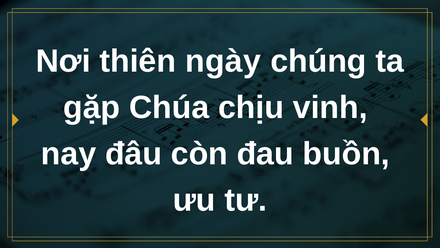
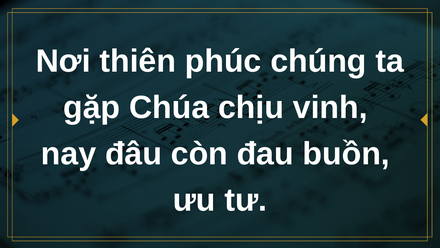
ngày: ngày -> phúc
